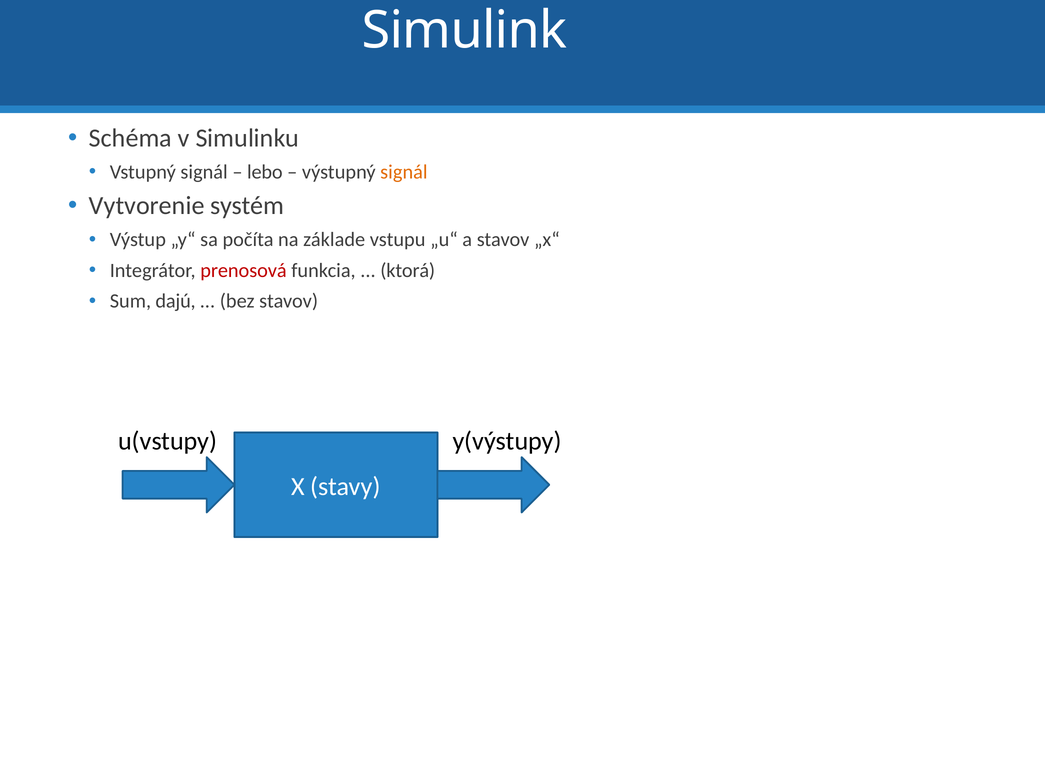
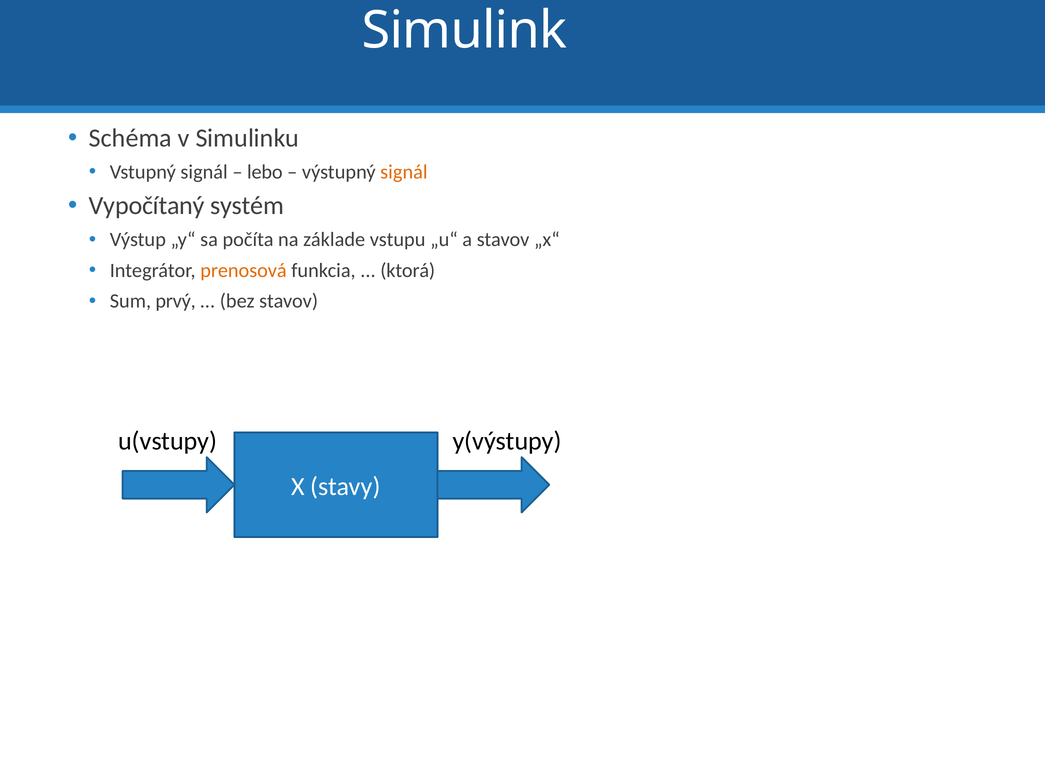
Vytvorenie: Vytvorenie -> Vypočítaný
prenosová colour: red -> orange
dajú: dajú -> prvý
